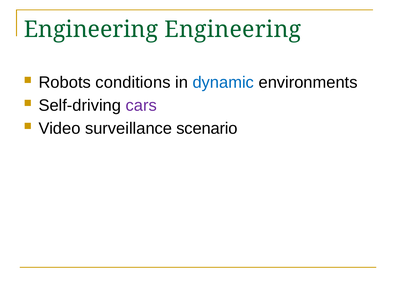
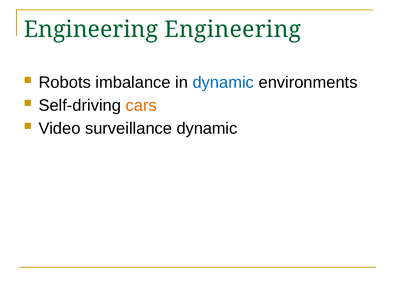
conditions: conditions -> imbalance
cars colour: purple -> orange
surveillance scenario: scenario -> dynamic
